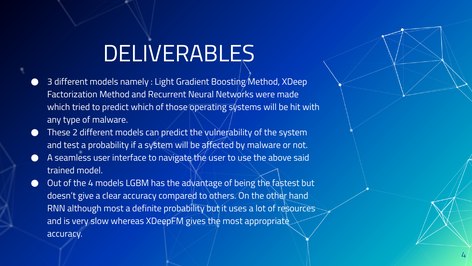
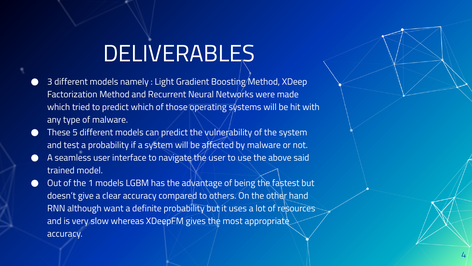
2: 2 -> 5
the 4: 4 -> 1
although most: most -> want
